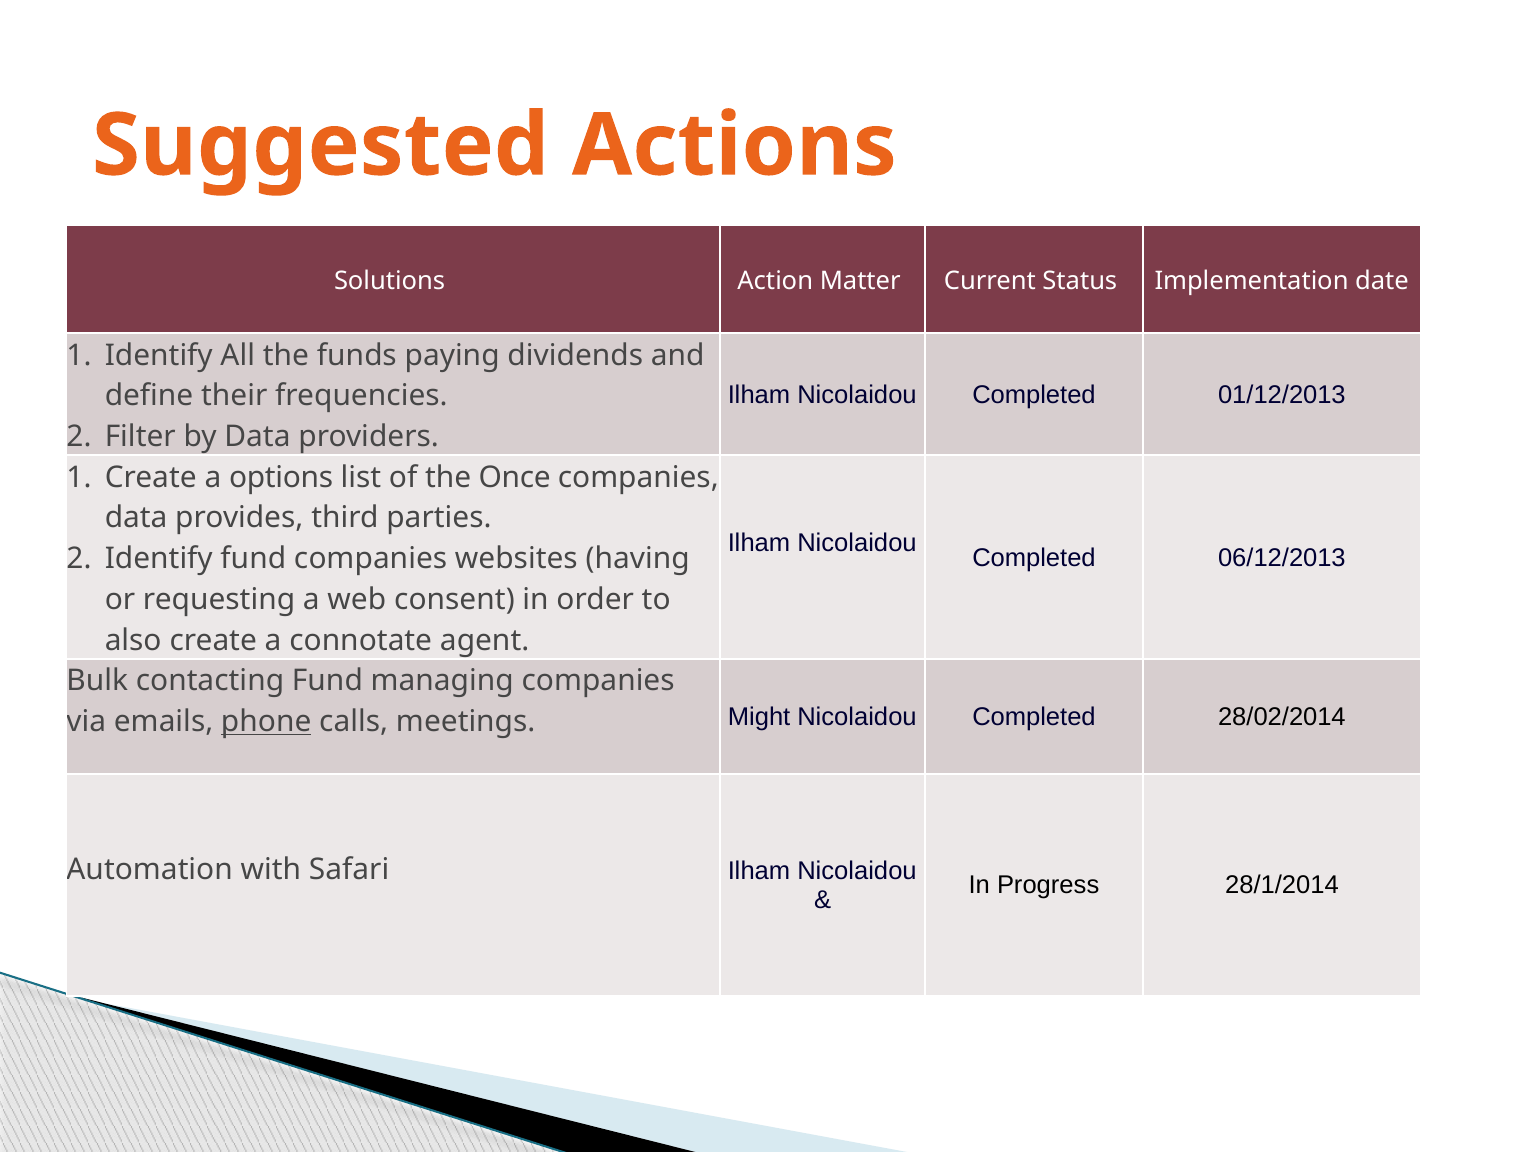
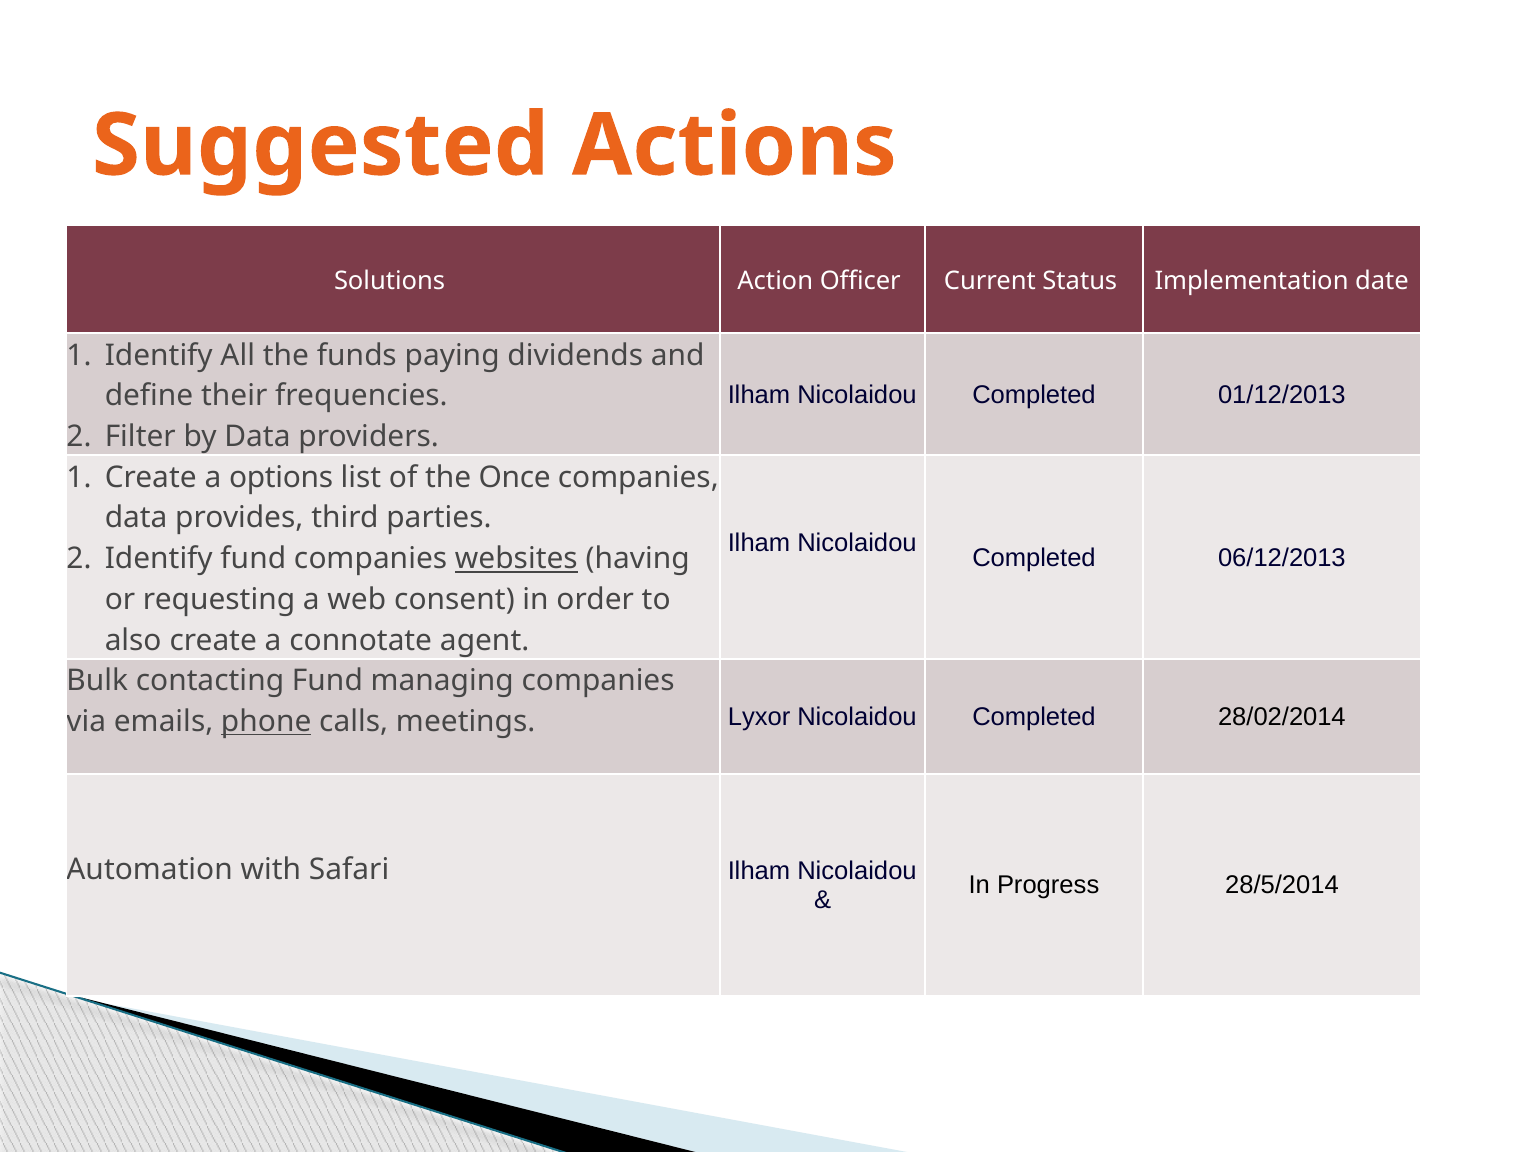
Matter: Matter -> Officer
websites underline: none -> present
Might: Might -> Lyxor
28/1/2014: 28/1/2014 -> 28/5/2014
